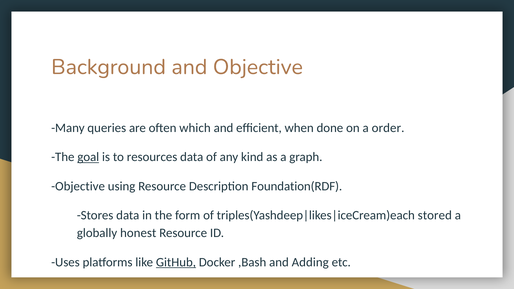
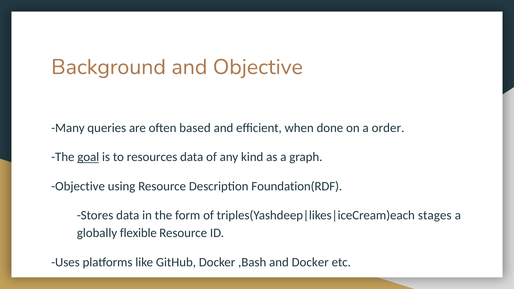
which: which -> based
stored: stored -> stages
honest: honest -> flexible
GitHub underline: present -> none
and Adding: Adding -> Docker
